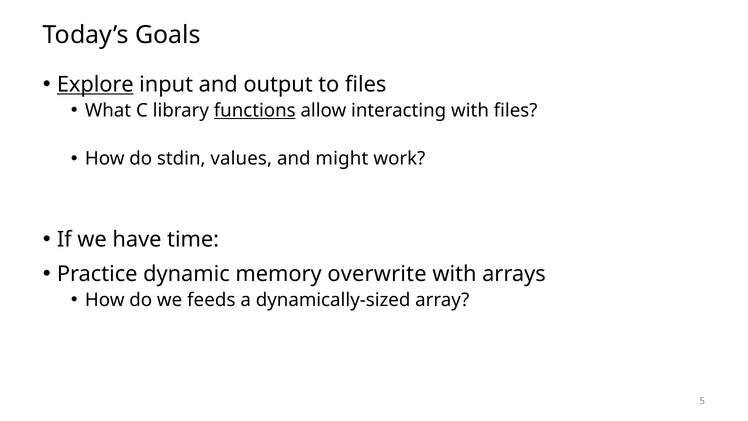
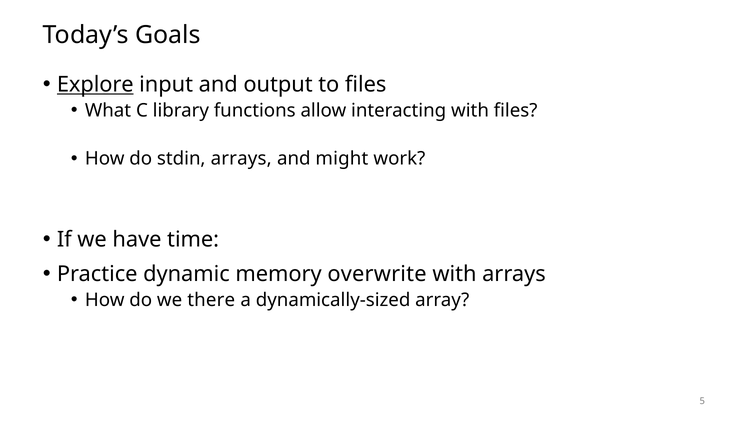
functions underline: present -> none
stdin values: values -> arrays
feeds: feeds -> there
